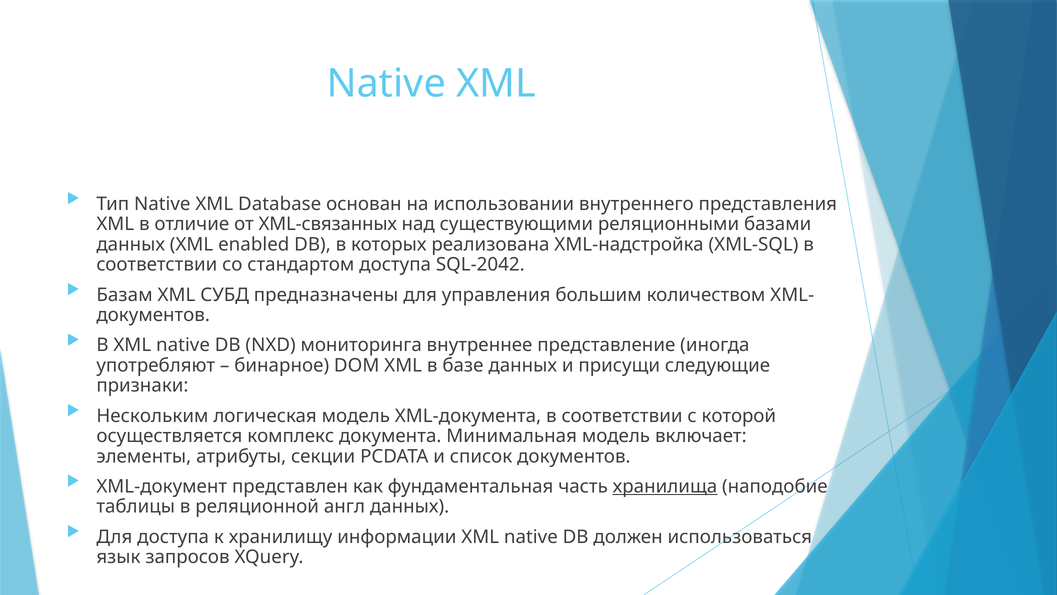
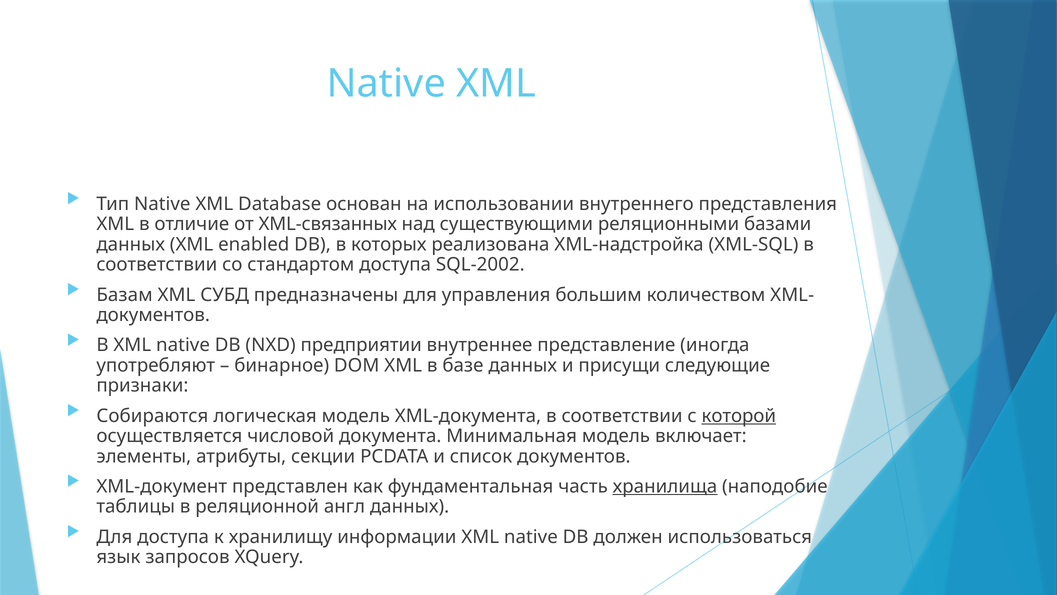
SQL-2042: SQL-2042 -> SQL-2002
мониторинга: мониторинга -> предприятии
Нескольким: Нескольким -> Собираются
которой underline: none -> present
комплекс: комплекс -> числовой
